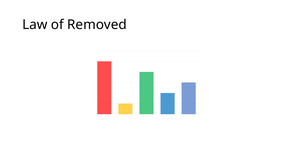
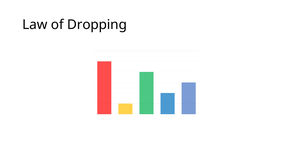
Removed: Removed -> Dropping
